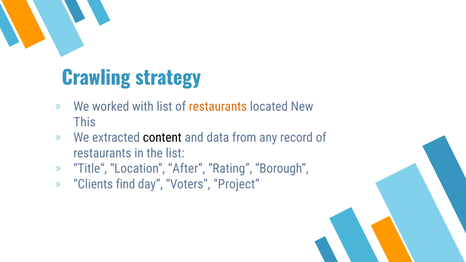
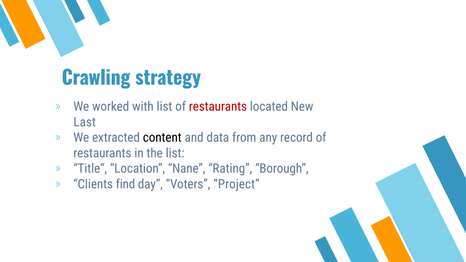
restaurants at (218, 107) colour: orange -> red
This: This -> Last
After: After -> Nane
